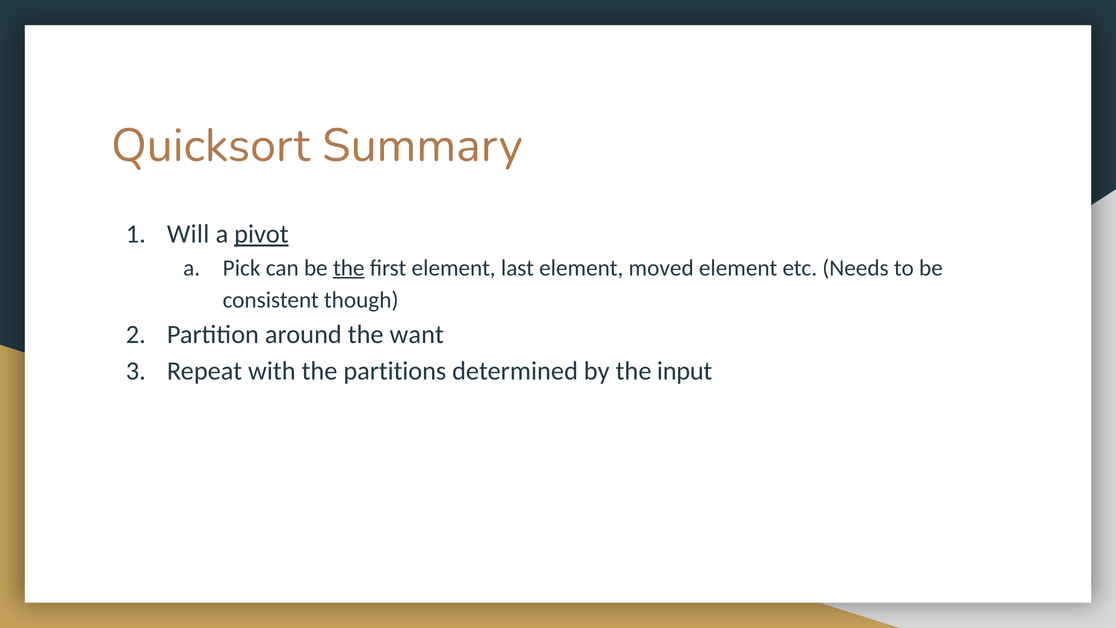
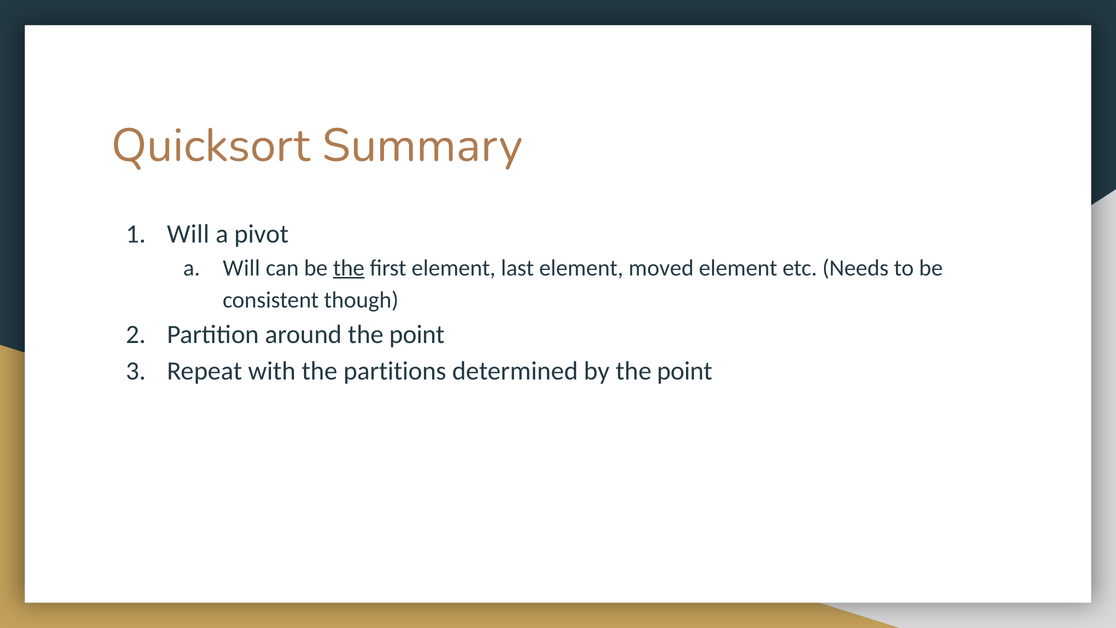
pivot underline: present -> none
a Pick: Pick -> Will
around the want: want -> point
by the input: input -> point
